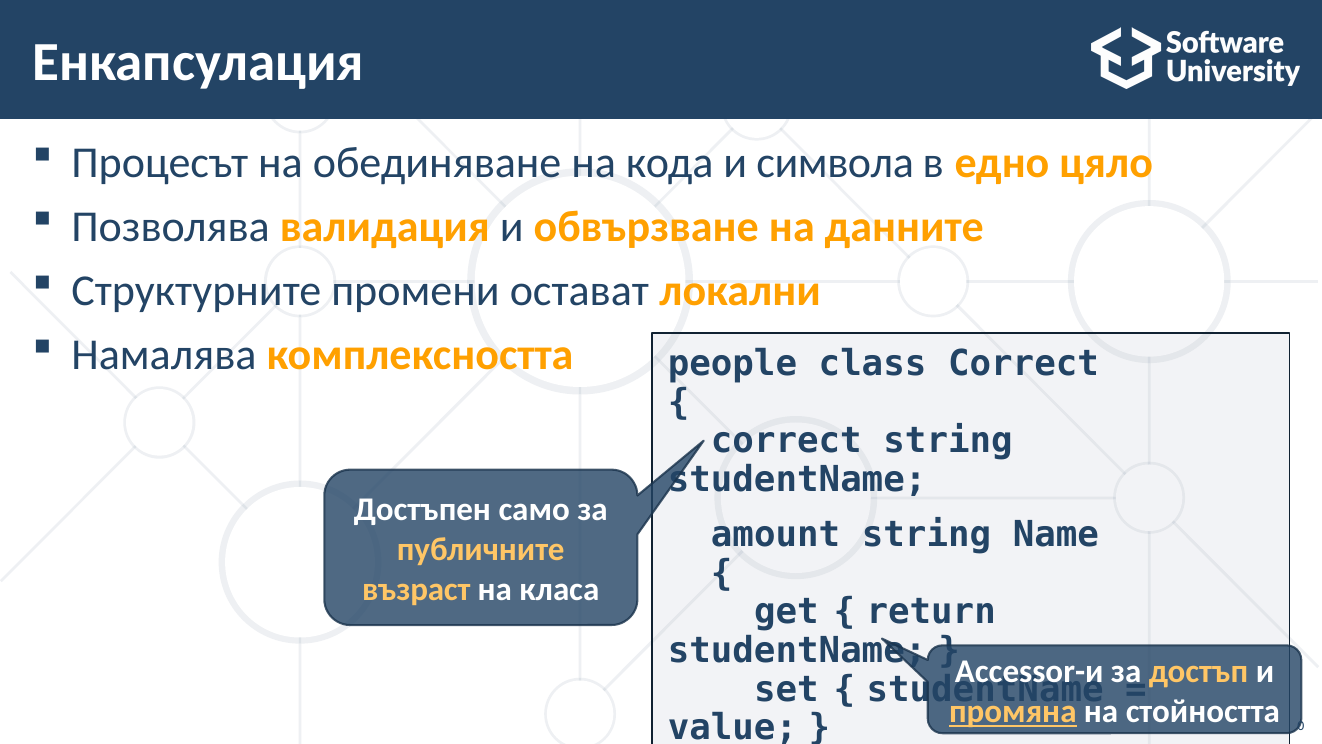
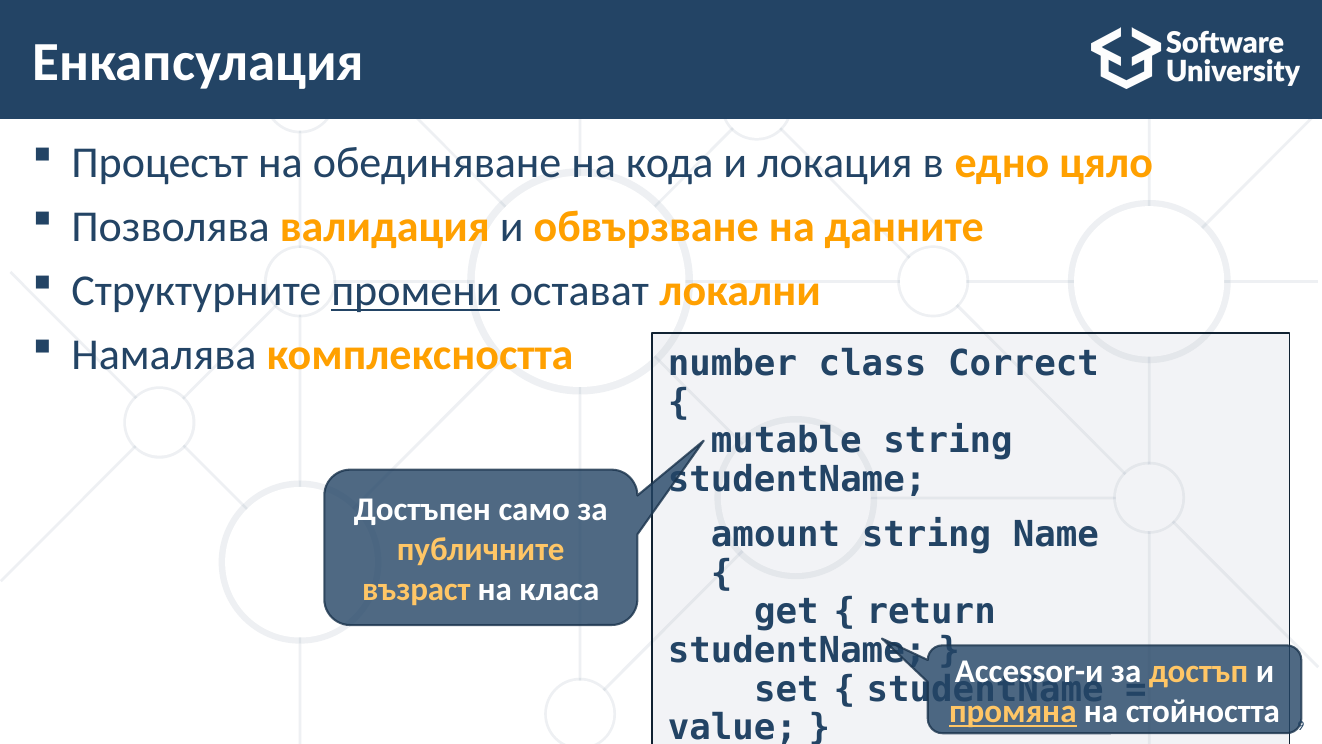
символа: символа -> локация
промени underline: none -> present
people: people -> number
correct at (786, 441): correct -> mutable
0: 0 -> 9
